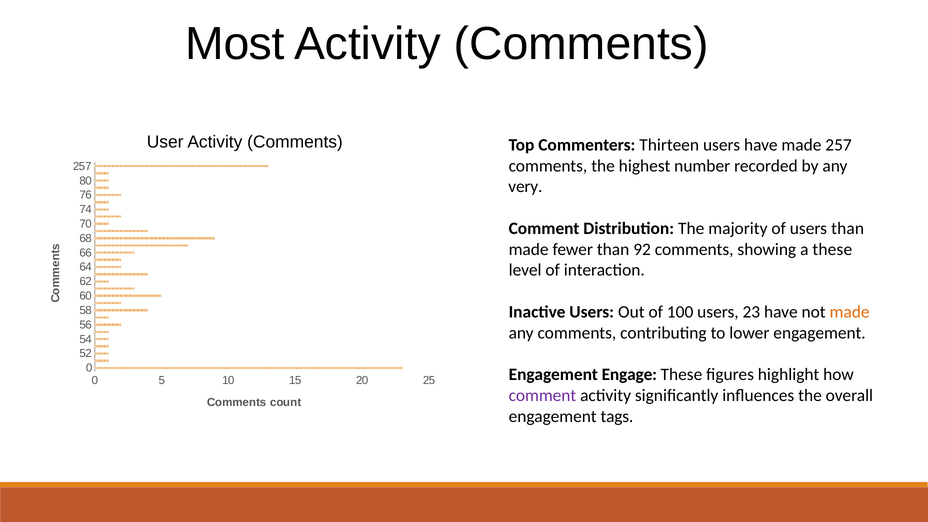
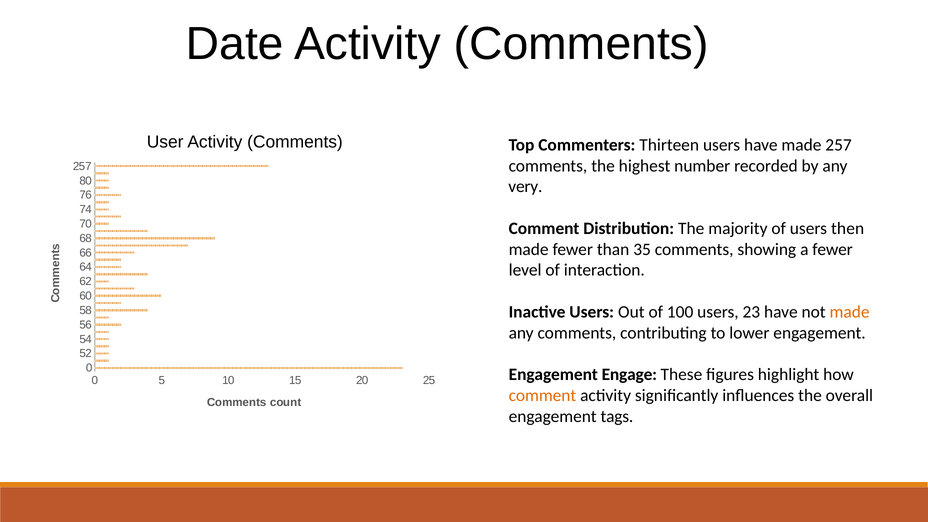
Most: Most -> Date
users than: than -> then
92: 92 -> 35
a these: these -> fewer
comment colour: purple -> orange
